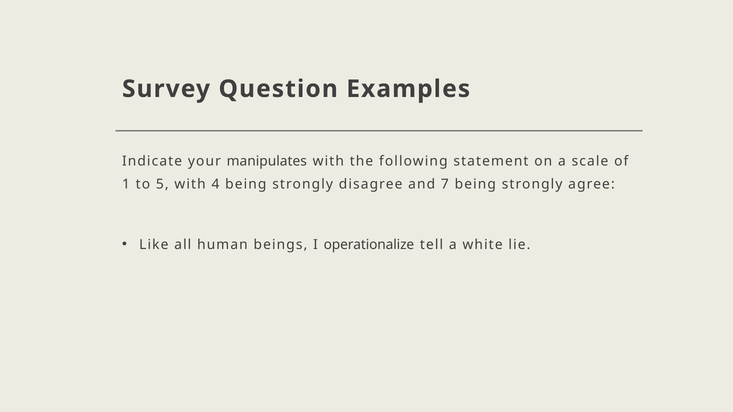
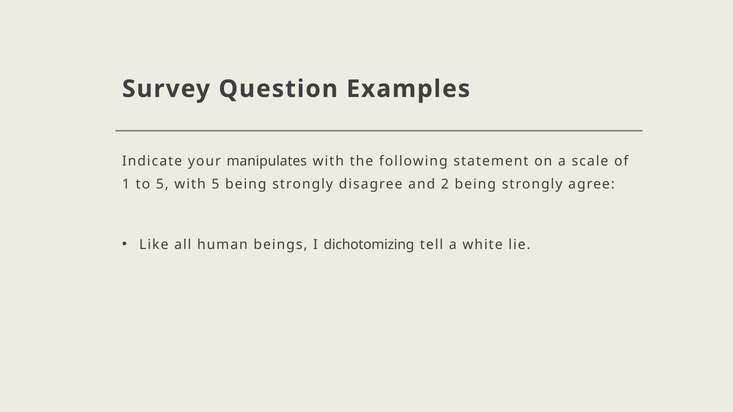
with 4: 4 -> 5
7: 7 -> 2
operationalize: operationalize -> dichotomizing
